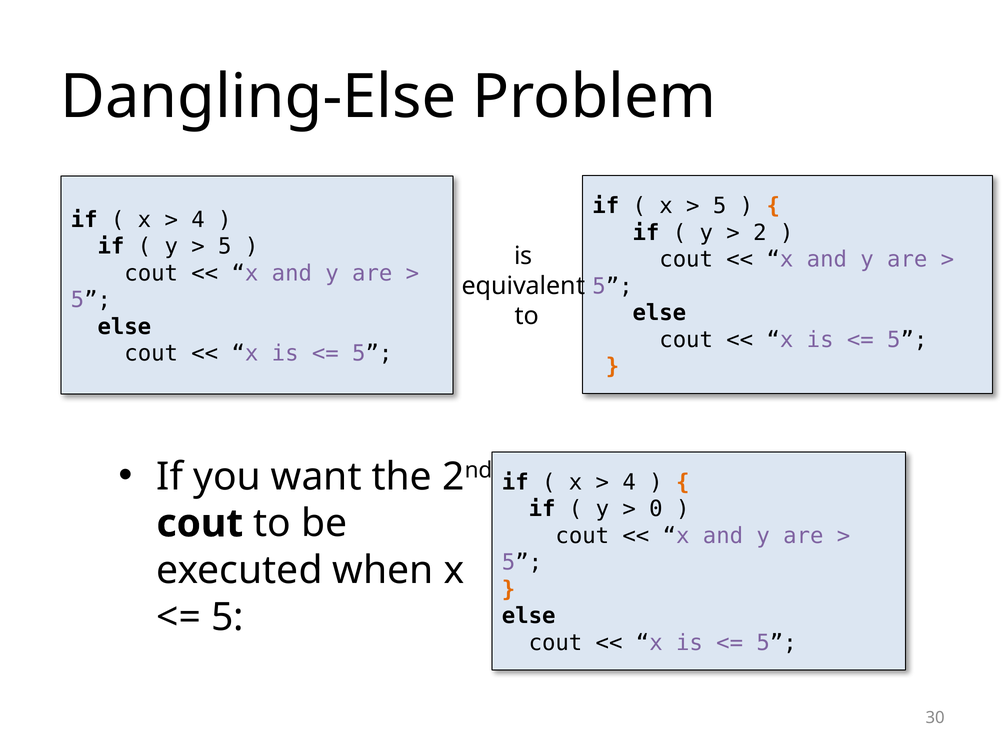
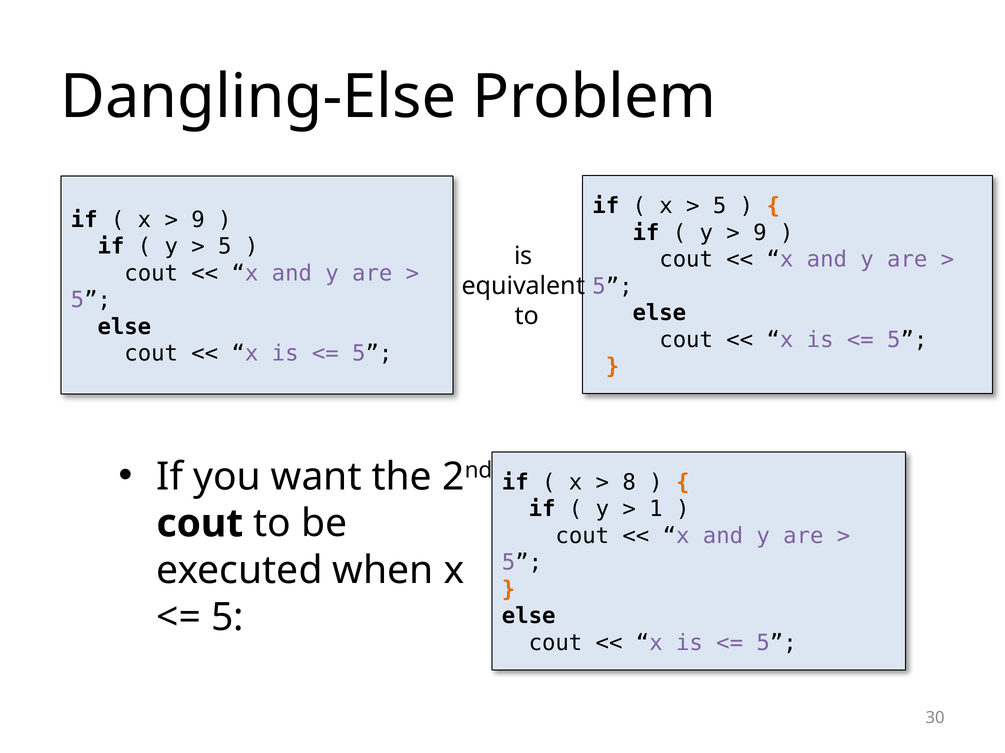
4 at (198, 220): 4 -> 9
2 at (760, 233): 2 -> 9
4 at (629, 483): 4 -> 8
0: 0 -> 1
